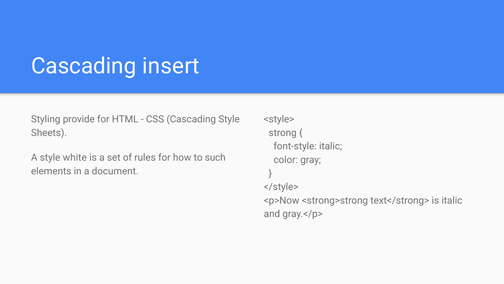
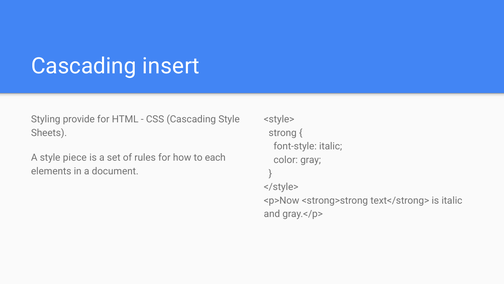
white: white -> piece
such: such -> each
